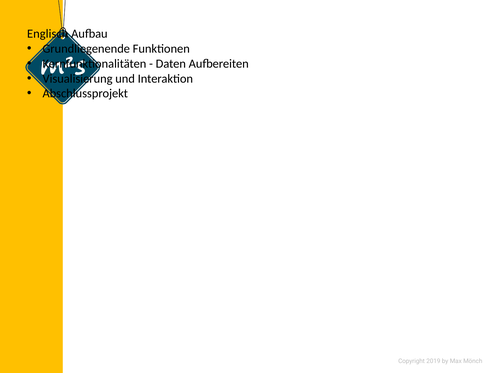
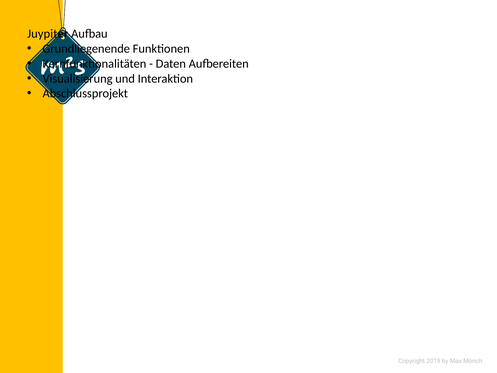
Englisch: Englisch -> Juypiter
